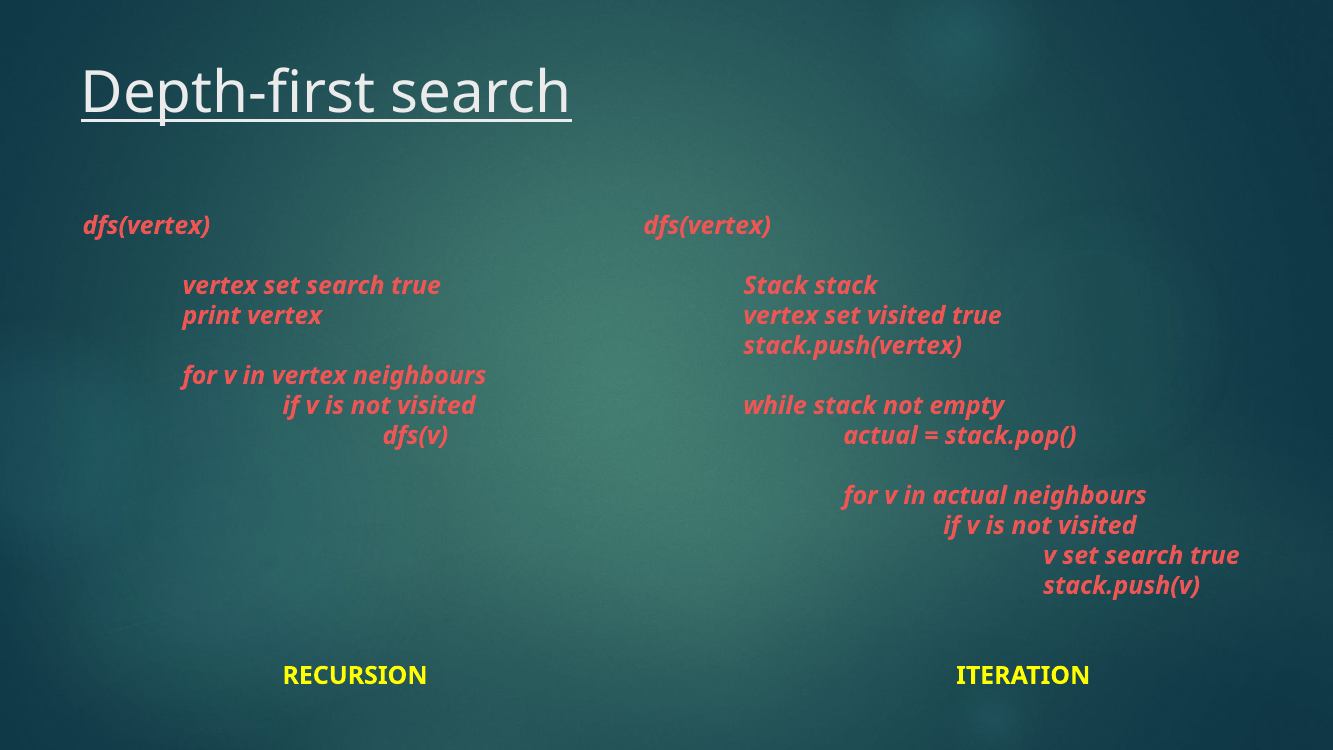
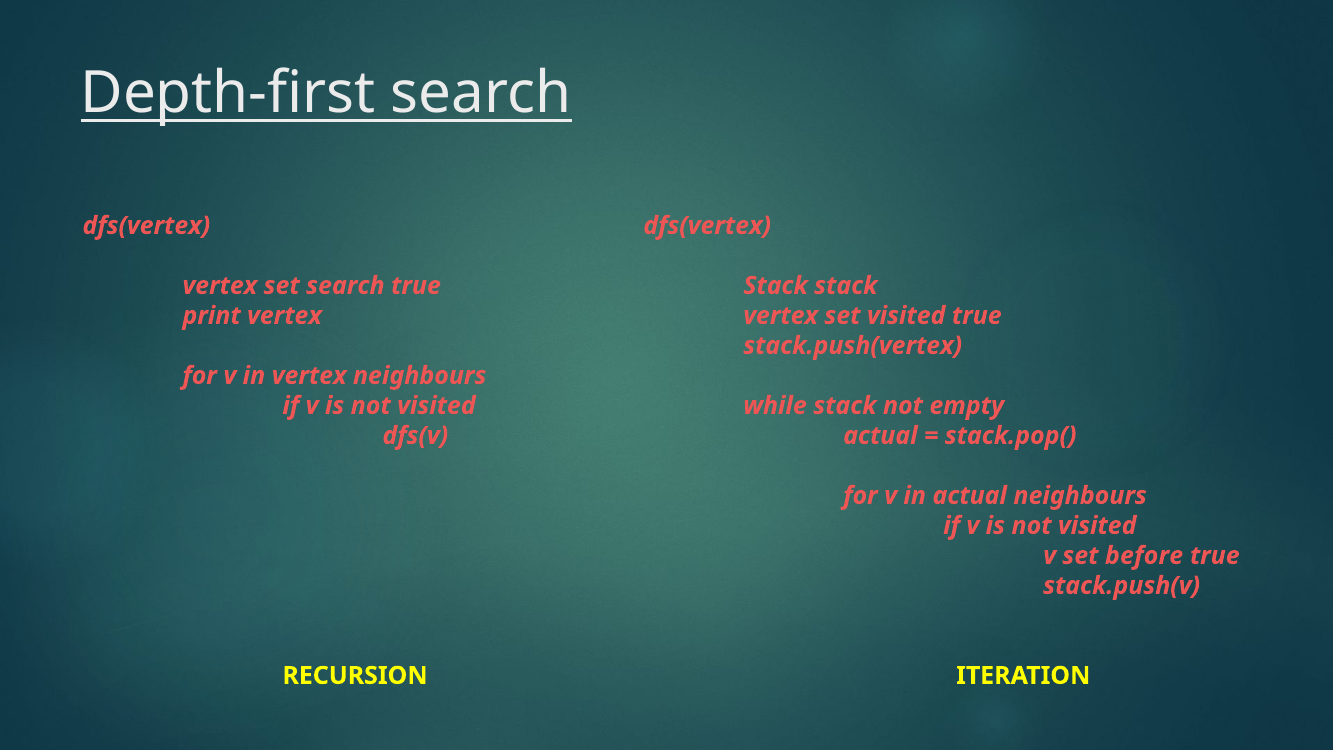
v set search: search -> before
